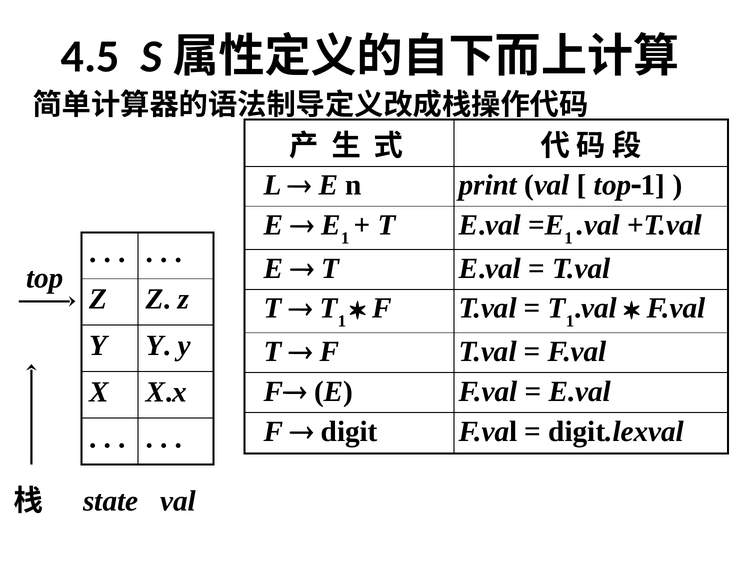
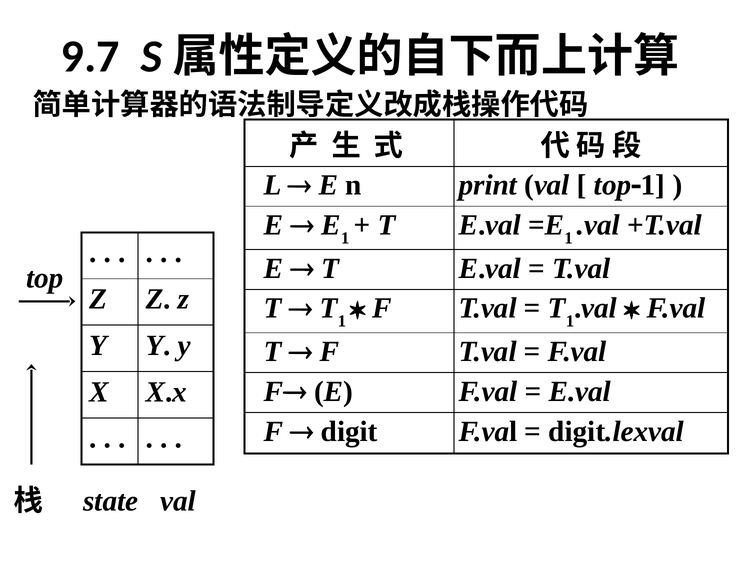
4.5: 4.5 -> 9.7
